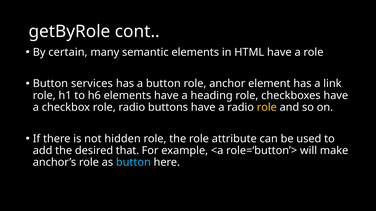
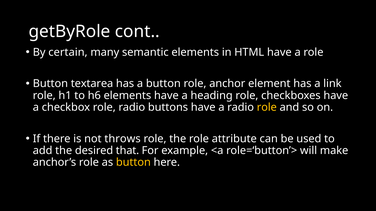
services: services -> textarea
hidden: hidden -> throws
button at (133, 163) colour: light blue -> yellow
